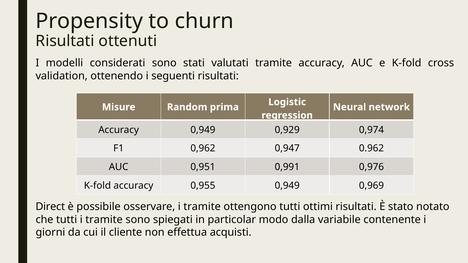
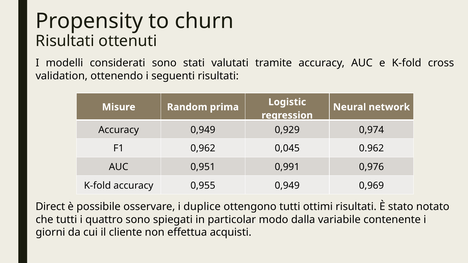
0,947: 0,947 -> 0,045
osservare i tramite: tramite -> duplice
tutti i tramite: tramite -> quattro
